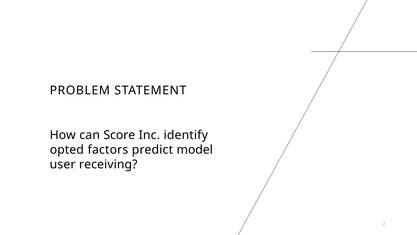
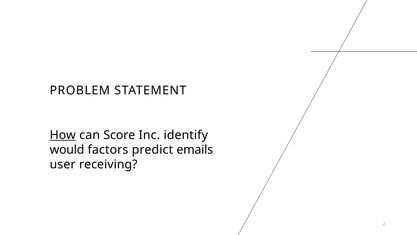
How underline: none -> present
opted: opted -> would
model: model -> emails
